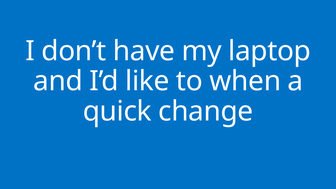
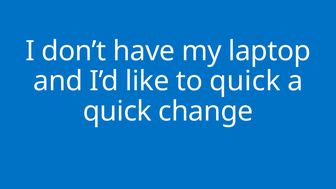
to when: when -> quick
